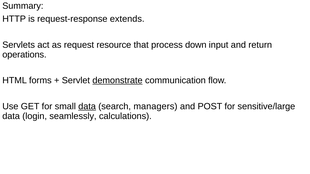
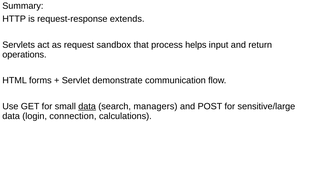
resource: resource -> sandbox
down: down -> helps
demonstrate underline: present -> none
seamlessly: seamlessly -> connection
